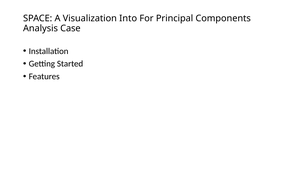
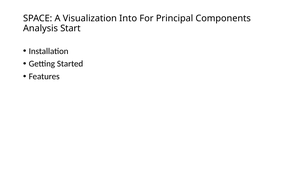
Case: Case -> Start
